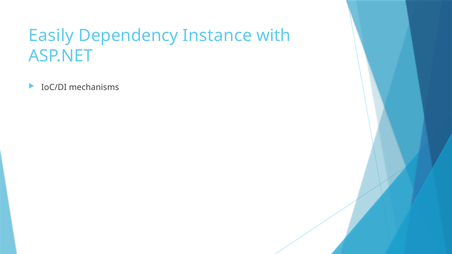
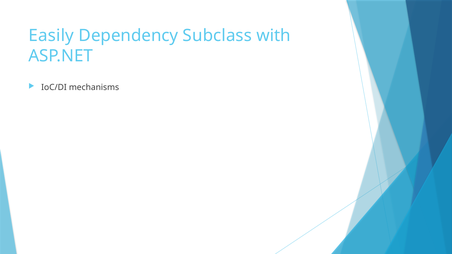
Instance: Instance -> Subclass
